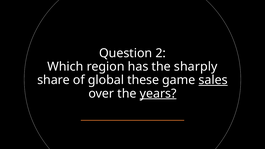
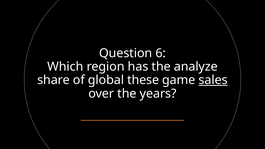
2: 2 -> 6
sharply: sharply -> analyze
years underline: present -> none
